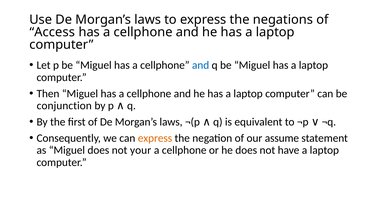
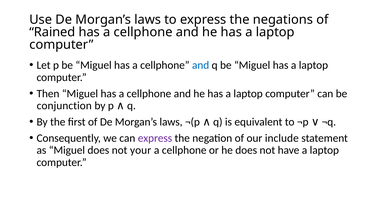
Access: Access -> Rained
express at (155, 138) colour: orange -> purple
assume: assume -> include
